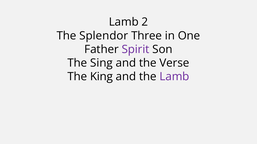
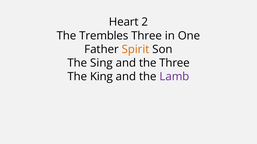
Lamb at (124, 22): Lamb -> Heart
Splendor: Splendor -> Trembles
Spirit colour: purple -> orange
the Verse: Verse -> Three
